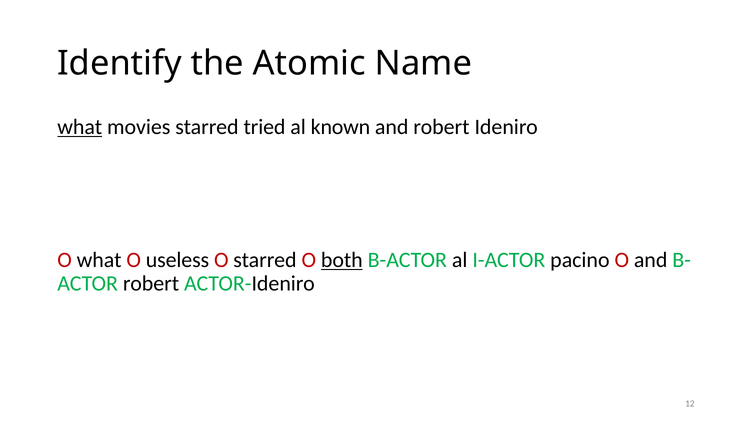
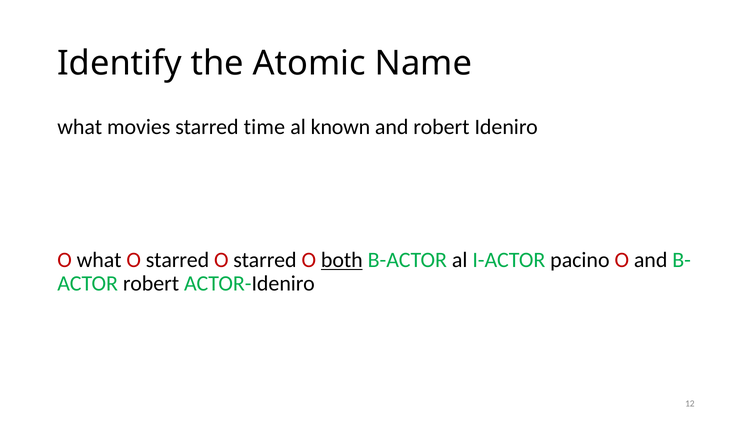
what at (80, 127) underline: present -> none
tried: tried -> time
what O useless: useless -> starred
